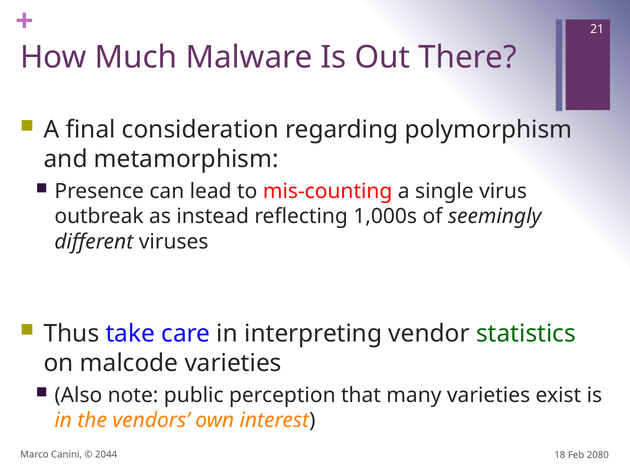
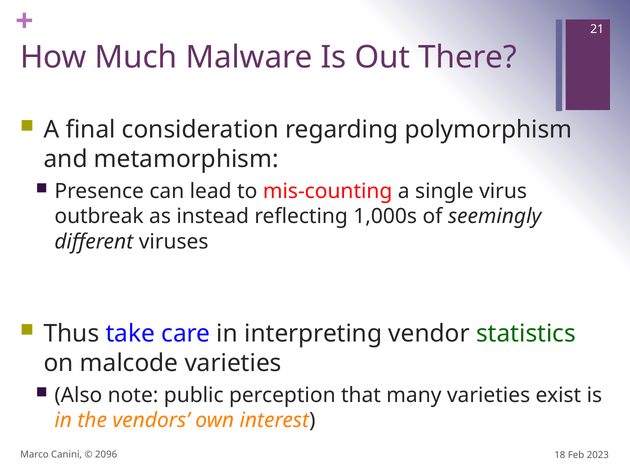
2044: 2044 -> 2096
2080: 2080 -> 2023
